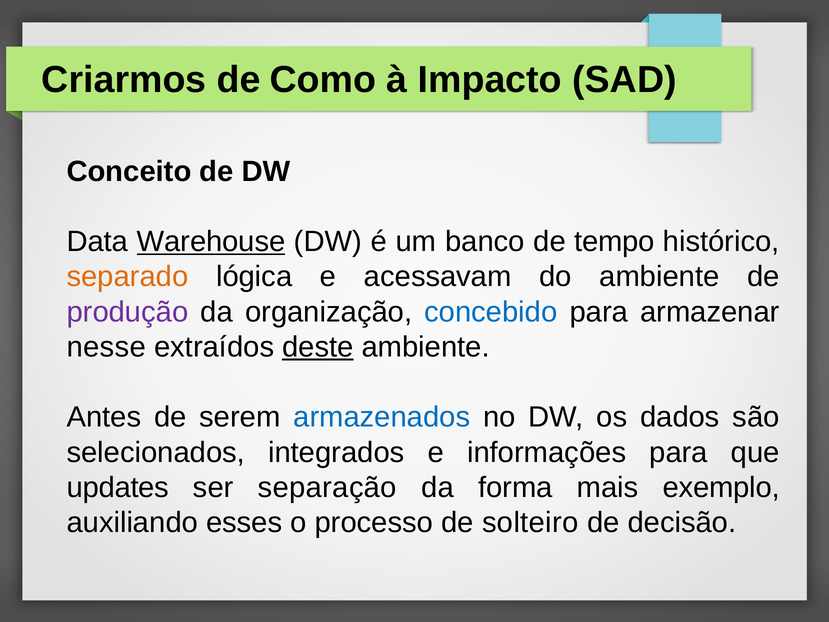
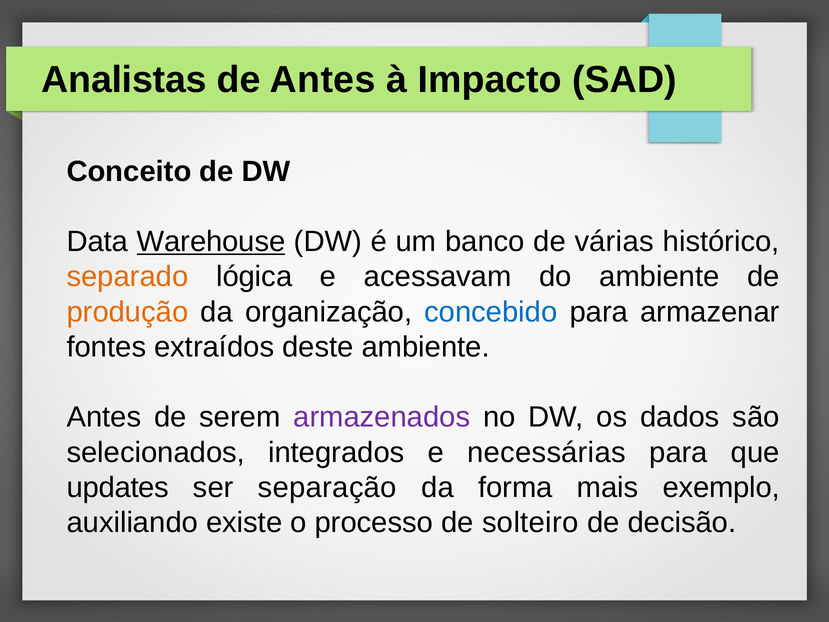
Criarmos: Criarmos -> Analistas
de Como: Como -> Antes
tempo: tempo -> várias
produção colour: purple -> orange
nesse: nesse -> fontes
deste underline: present -> none
armazenados colour: blue -> purple
informações: informações -> necessárias
esses: esses -> existe
